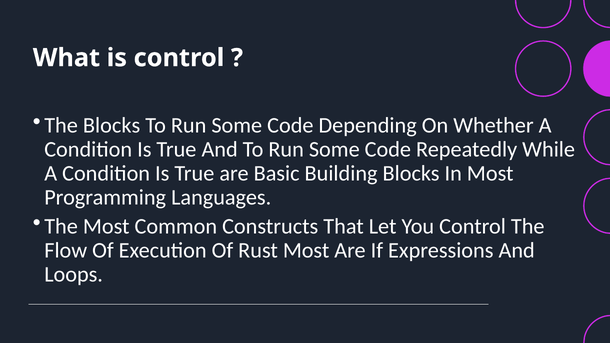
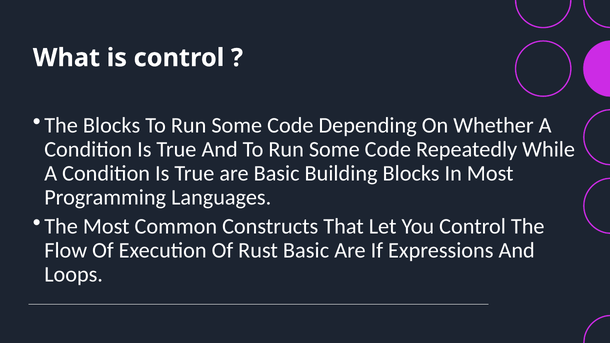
Rust Most: Most -> Basic
